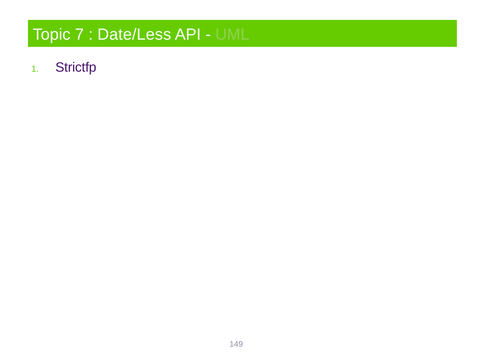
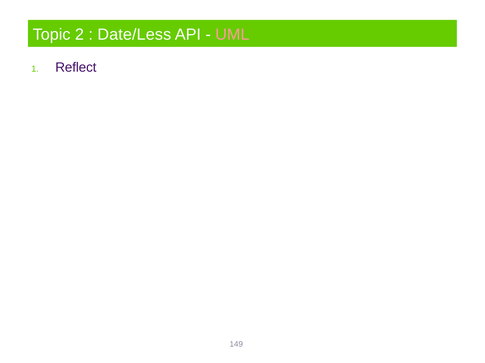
7: 7 -> 2
UML colour: light green -> pink
Strictfp: Strictfp -> Reflect
